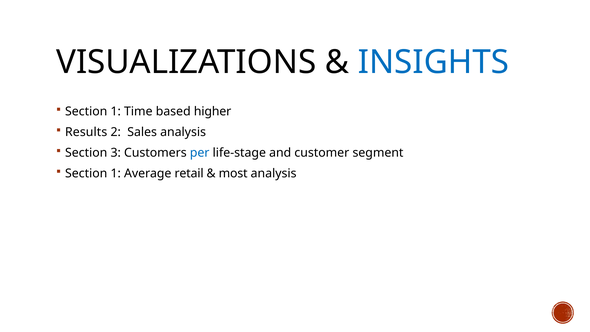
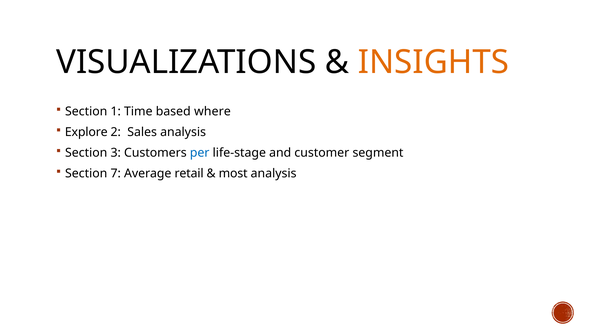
INSIGHTS colour: blue -> orange
higher: higher -> where
Results: Results -> Explore
1 at (116, 173): 1 -> 7
